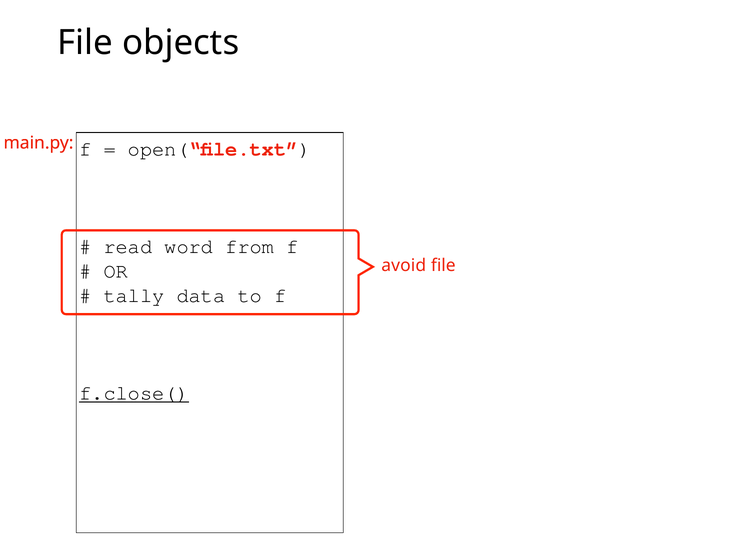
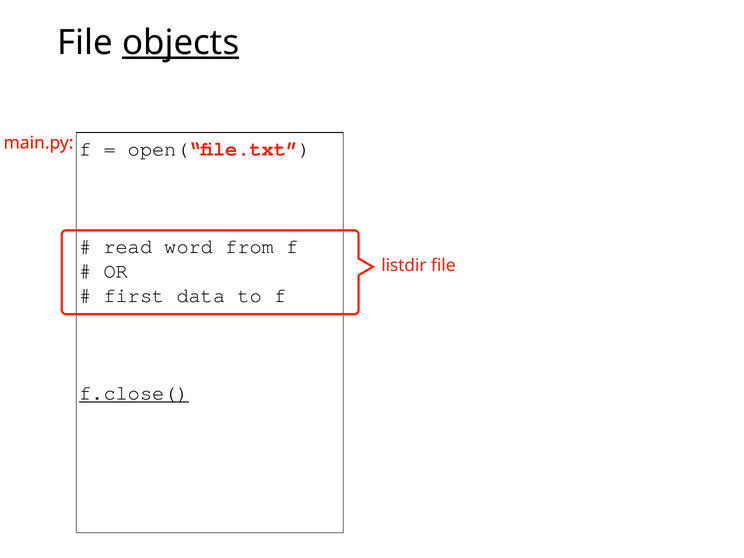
objects underline: none -> present
avoid: avoid -> listdir
tally: tally -> first
